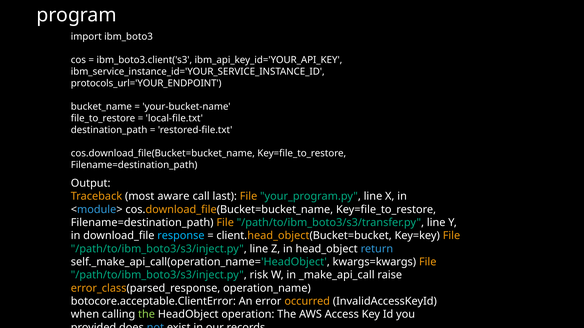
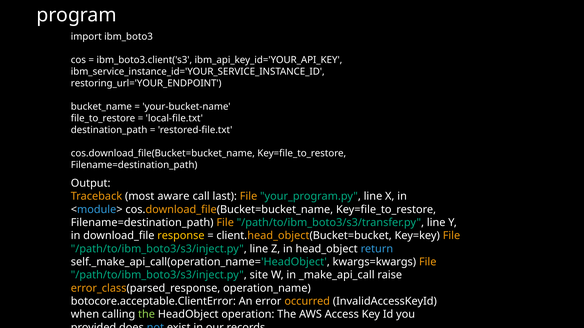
protocols_url='YOUR_ENDPOINT: protocols_url='YOUR_ENDPOINT -> restoring_url='YOUR_ENDPOINT
response colour: light blue -> yellow
risk: risk -> site
